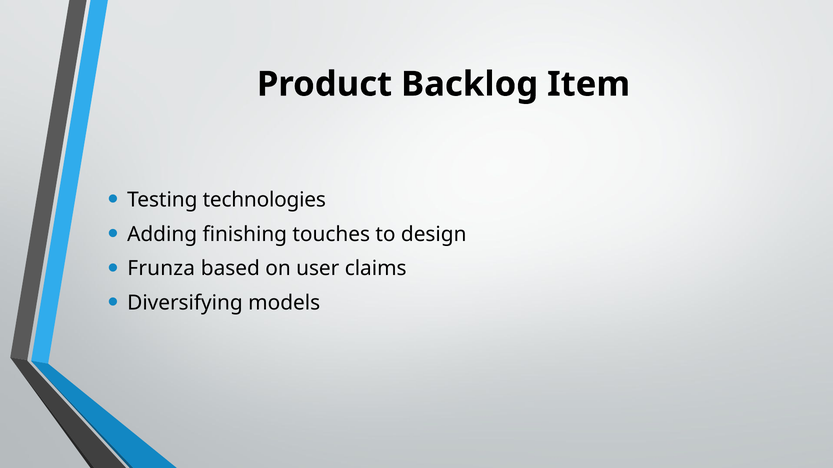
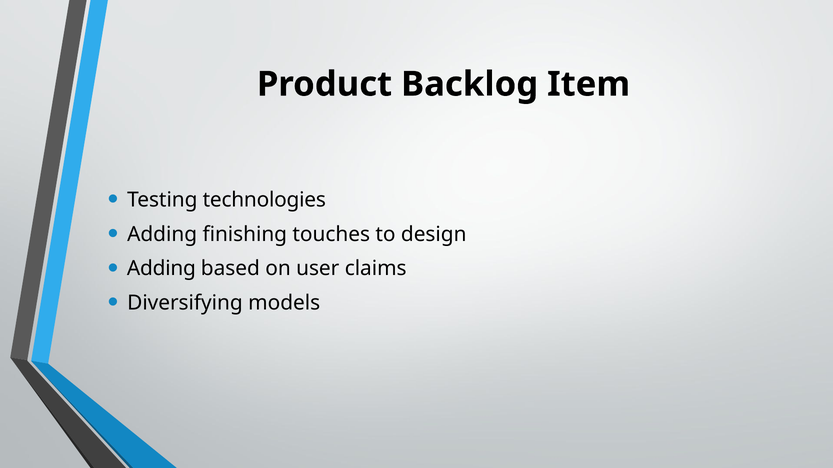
Frunza at (161, 269): Frunza -> Adding
